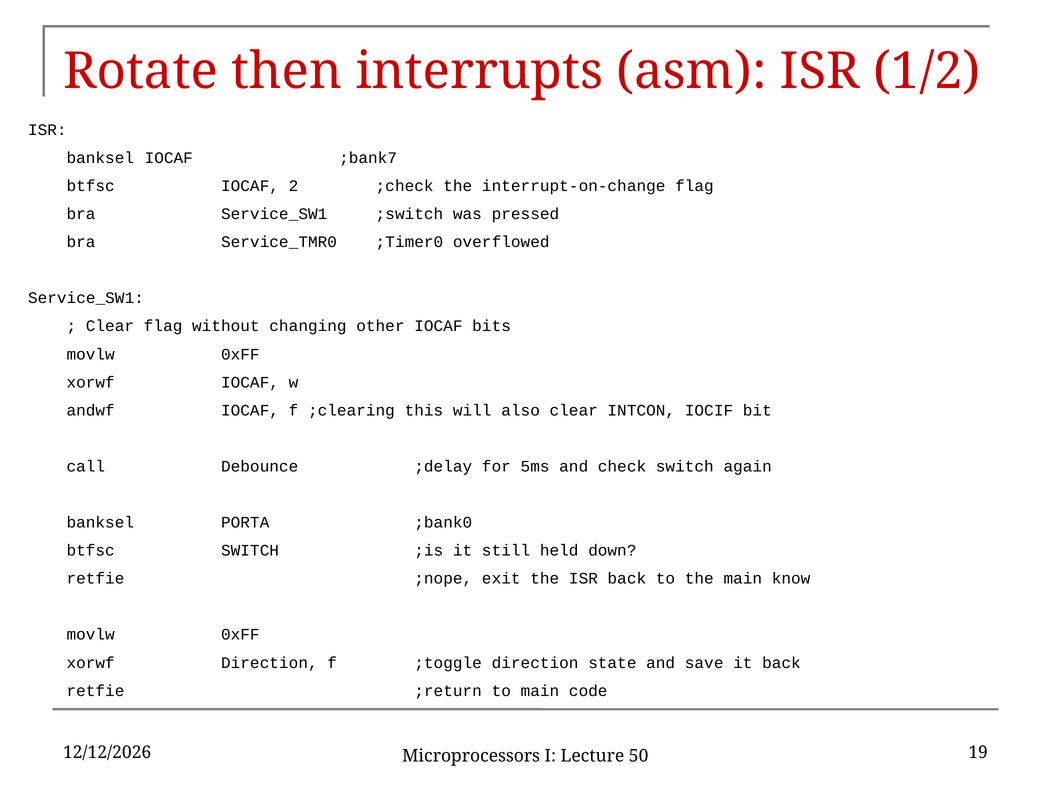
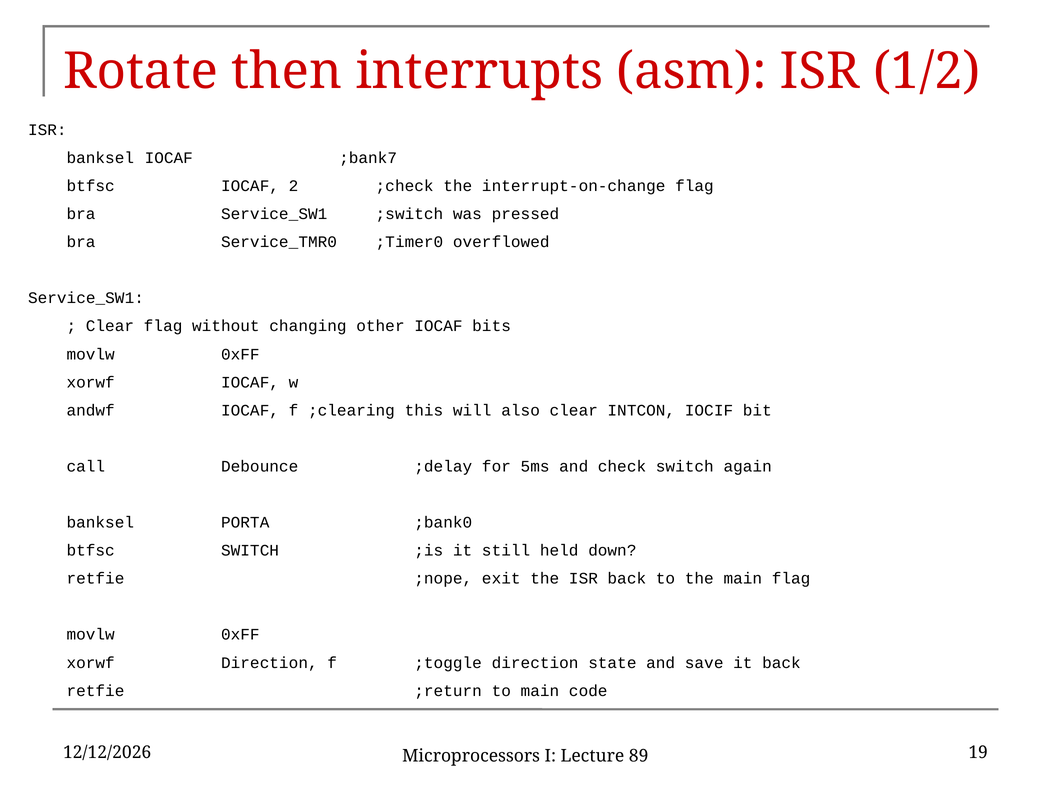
main know: know -> flag
50: 50 -> 89
